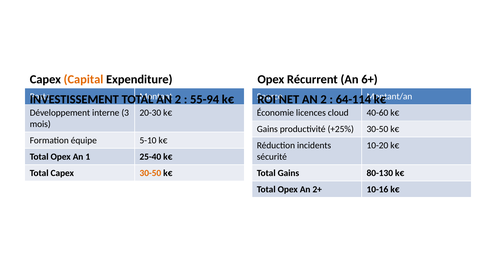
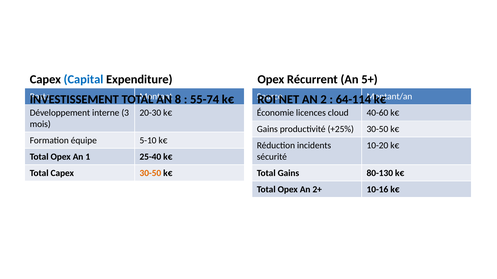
Capital colour: orange -> blue
6+: 6+ -> 5+
2 at (178, 99): 2 -> 8
55-94: 55-94 -> 55-74
